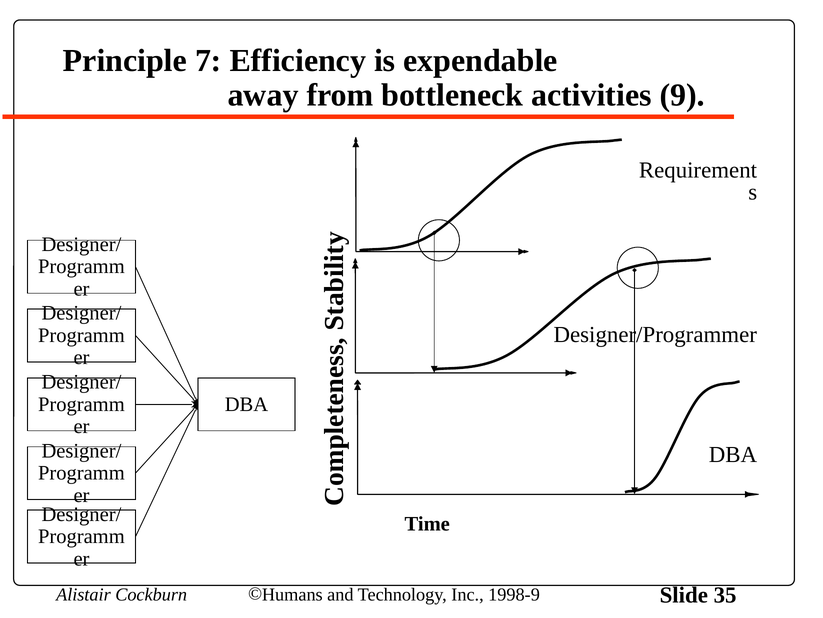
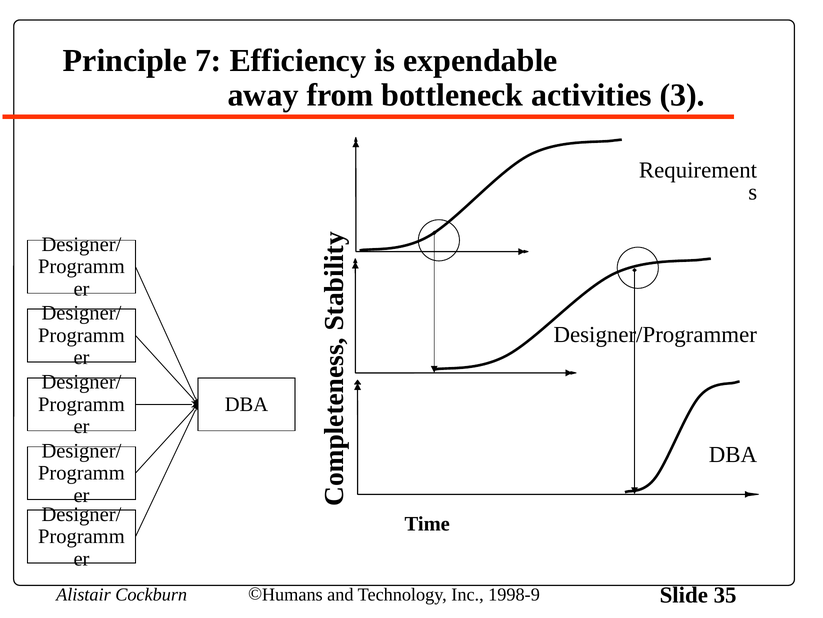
9: 9 -> 3
